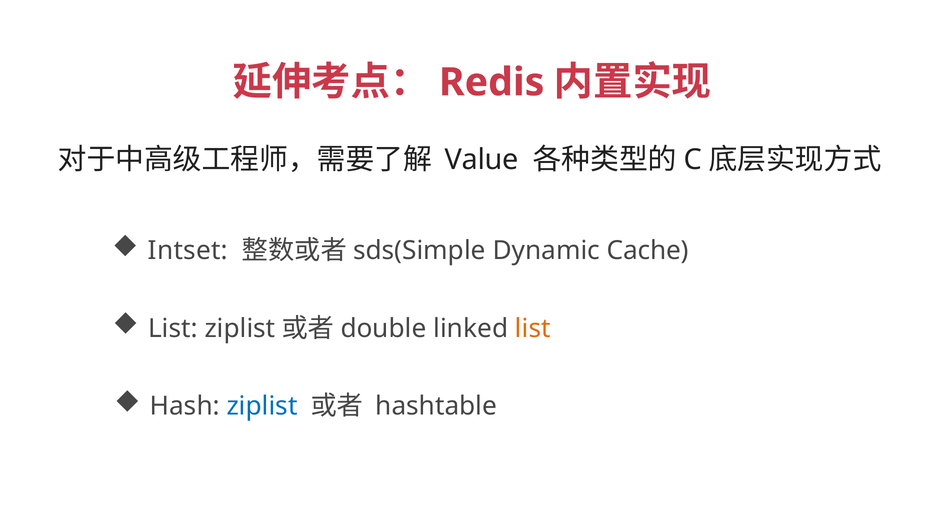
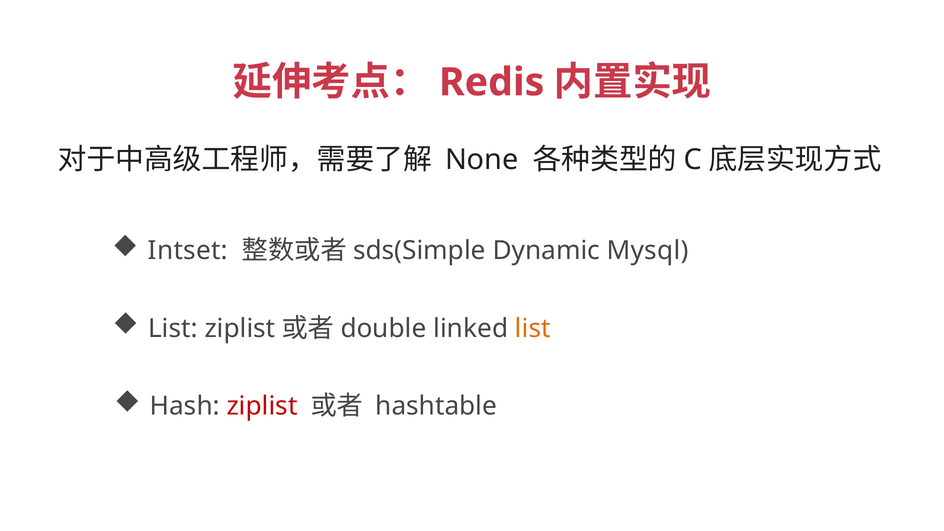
Value: Value -> None
Cache: Cache -> Mysql
ziplist at (262, 406) colour: blue -> red
